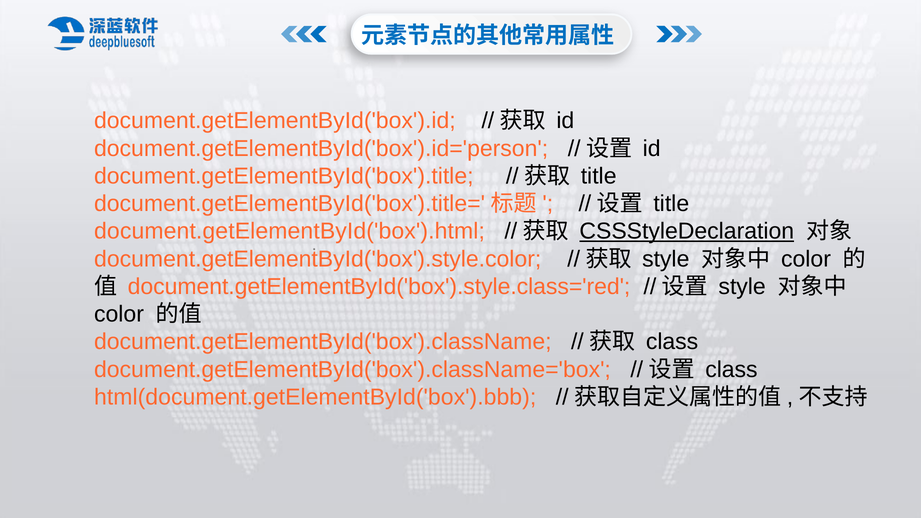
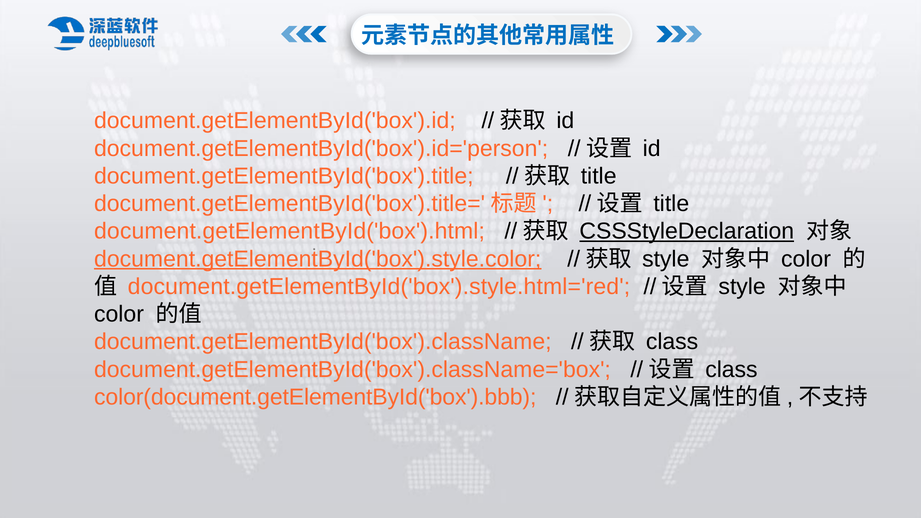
document.getElementById('box').style.color underline: none -> present
document.getElementById('box').style.class='red: document.getElementById('box').style.class='red -> document.getElementById('box').style.html='red
html(document.getElementById('box').bbb: html(document.getElementById('box').bbb -> color(document.getElementById('box').bbb
